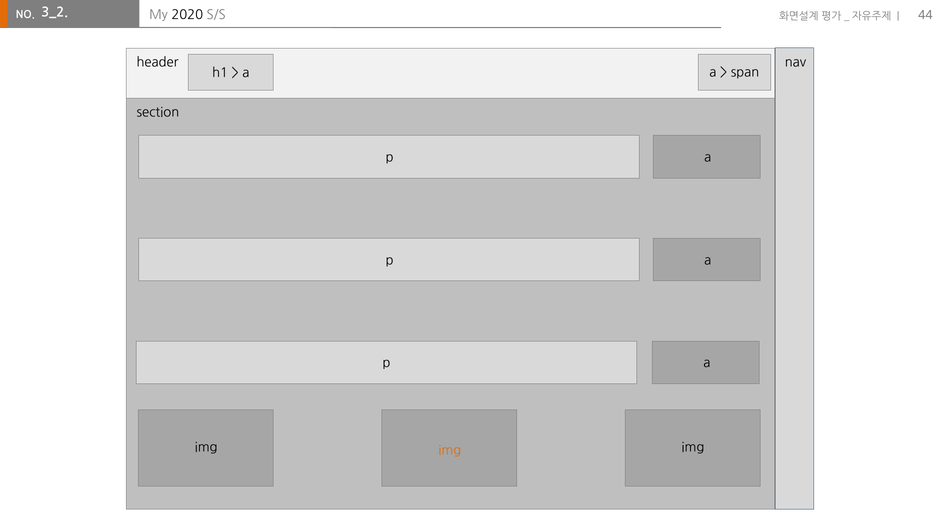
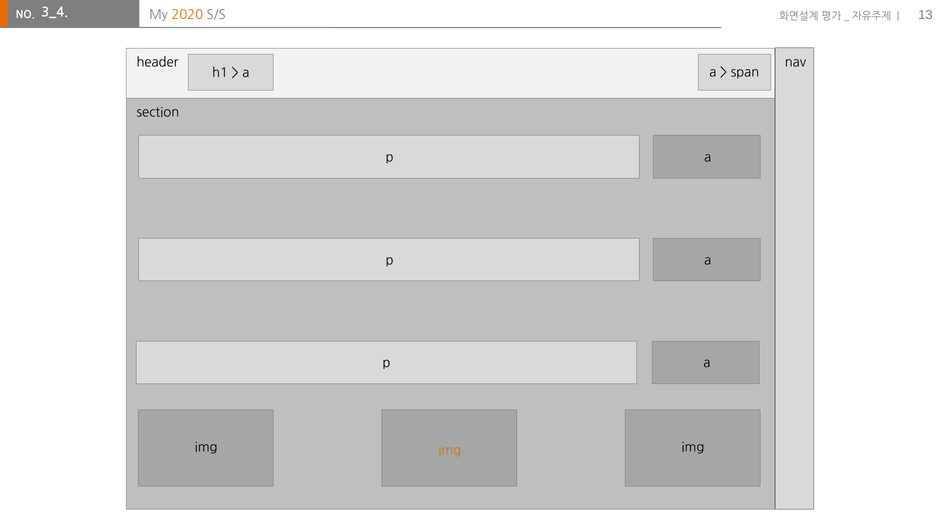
3_2: 3_2 -> 3_4
2020 colour: black -> orange
44: 44 -> 13
